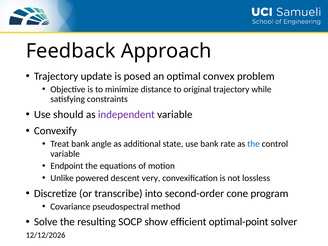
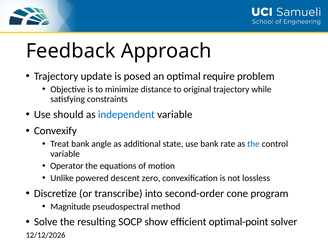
convex: convex -> require
independent colour: purple -> blue
Endpoint: Endpoint -> Operator
very: very -> zero
Covariance: Covariance -> Magnitude
